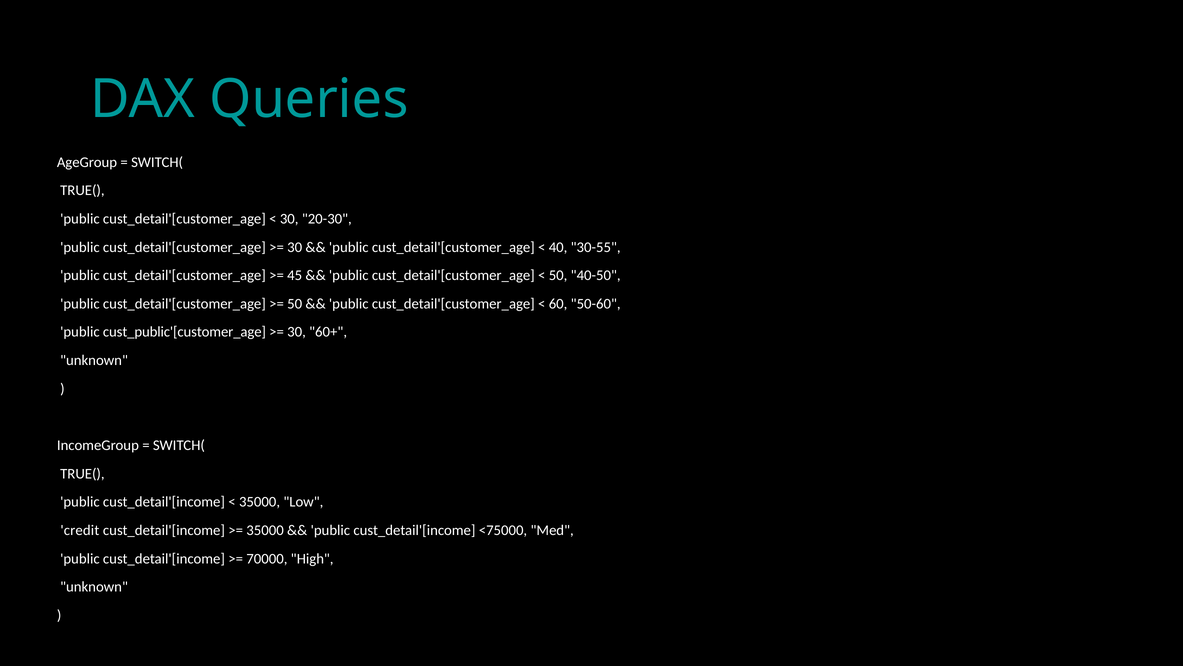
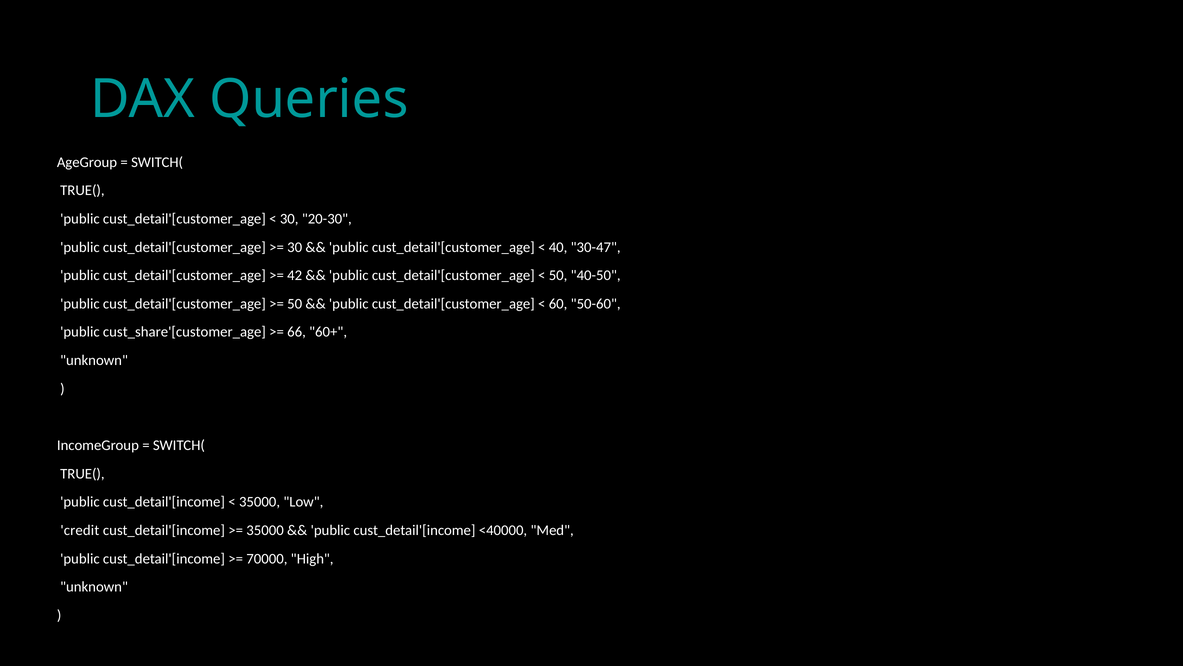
30-55: 30-55 -> 30-47
45: 45 -> 42
cust_public'[customer_age: cust_public'[customer_age -> cust_share'[customer_age
30 at (297, 332): 30 -> 66
<75000: <75000 -> <40000
